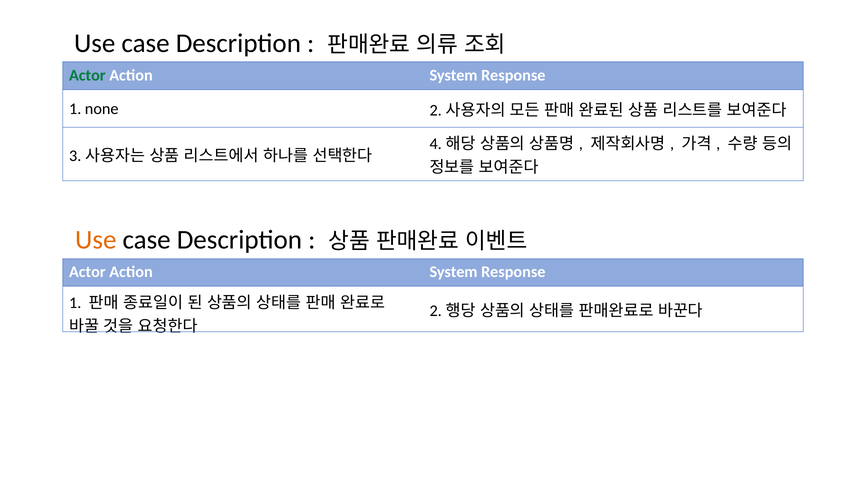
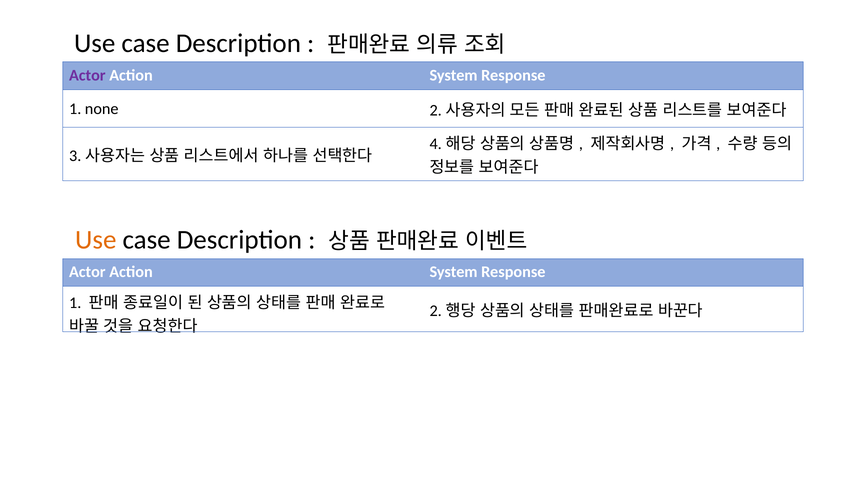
Actor at (87, 75) colour: green -> purple
